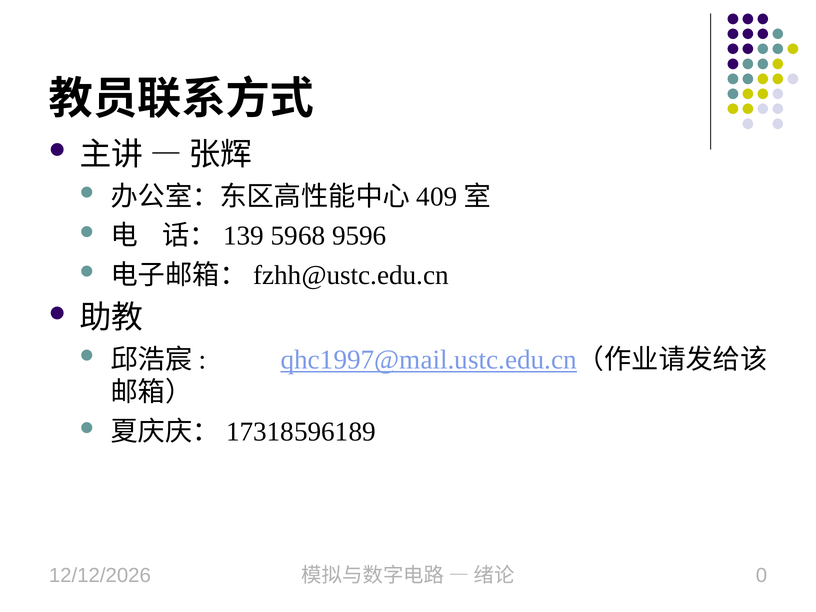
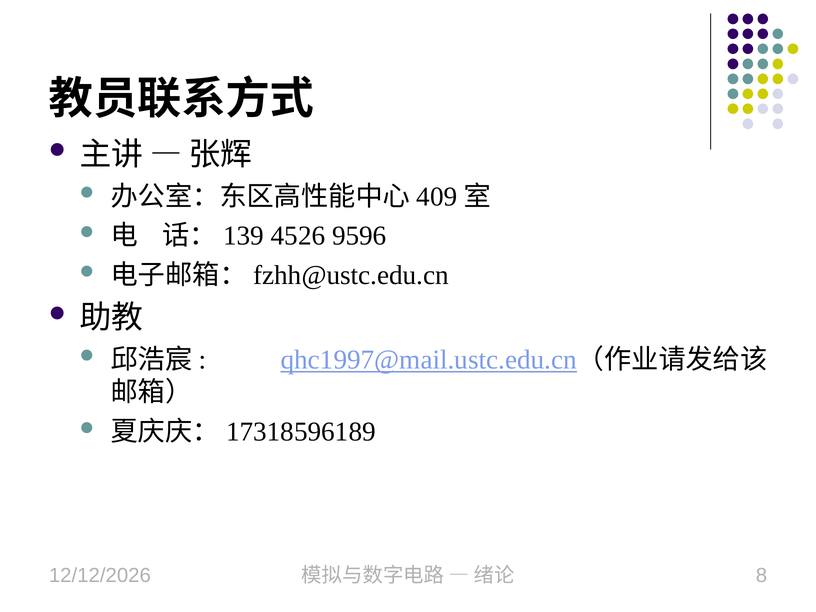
5968: 5968 -> 4526
0: 0 -> 8
